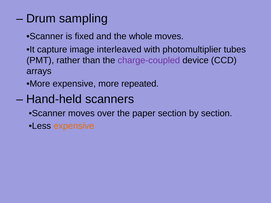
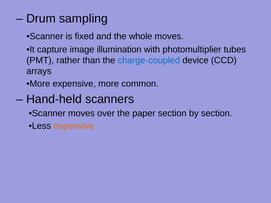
interleaved: interleaved -> illumination
charge-coupled colour: purple -> blue
repeated: repeated -> common
